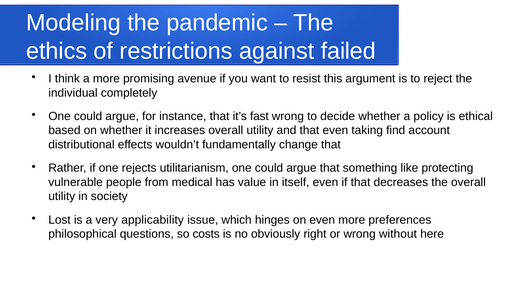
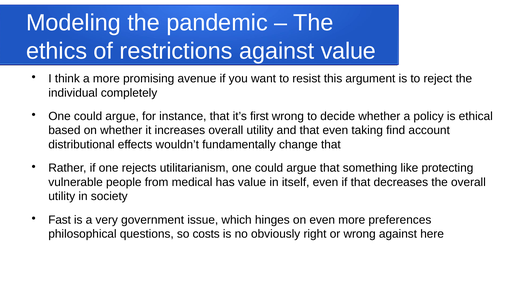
against failed: failed -> value
fast: fast -> first
Lost: Lost -> Fast
applicability: applicability -> government
wrong without: without -> against
